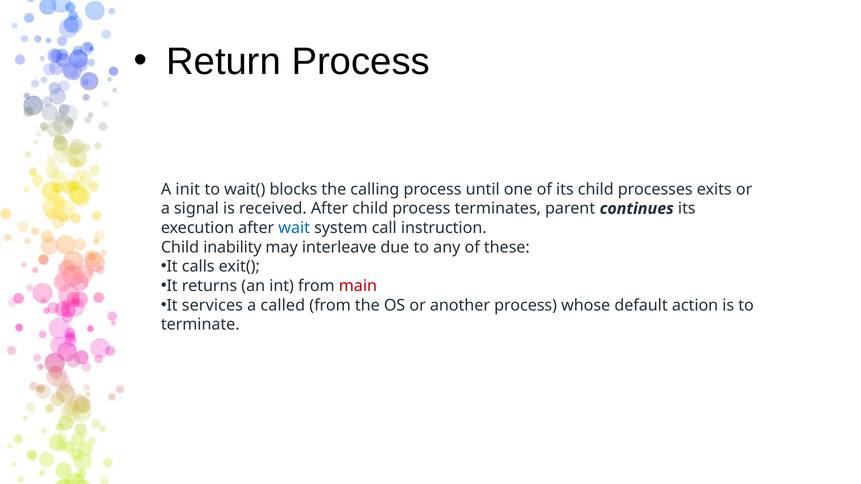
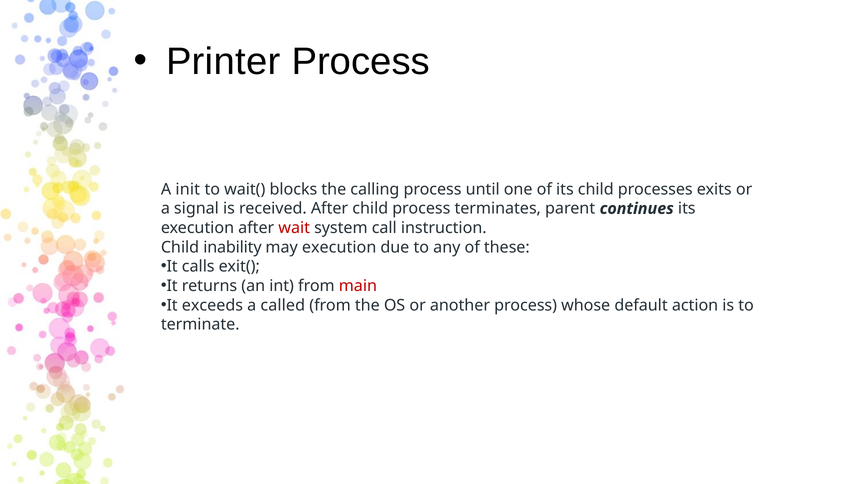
Return: Return -> Printer
wait colour: blue -> red
may interleave: interleave -> execution
services: services -> exceeds
